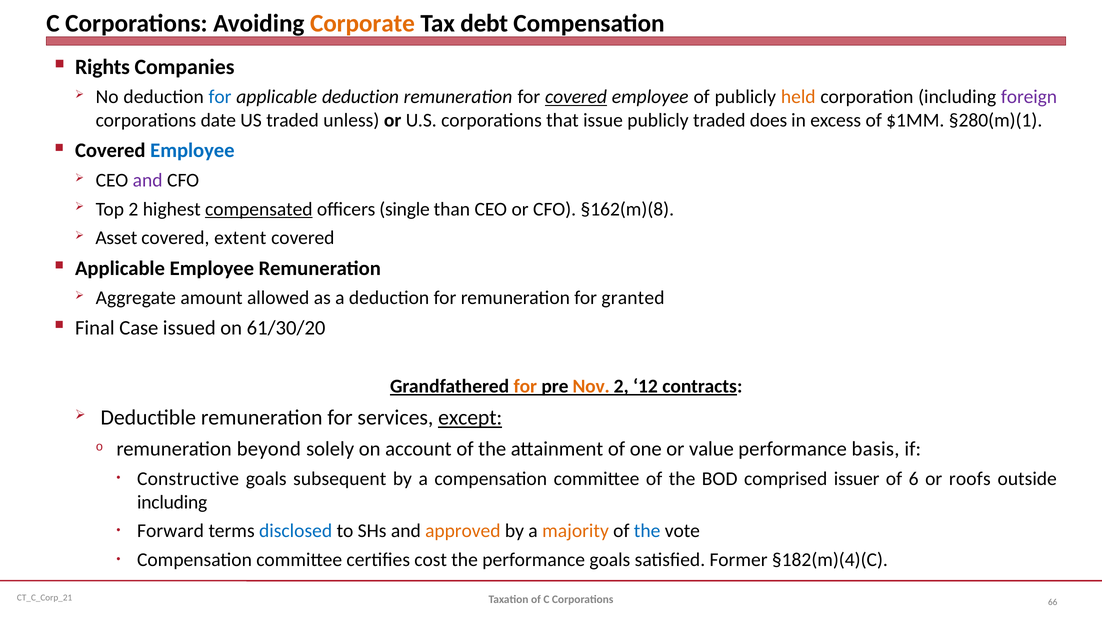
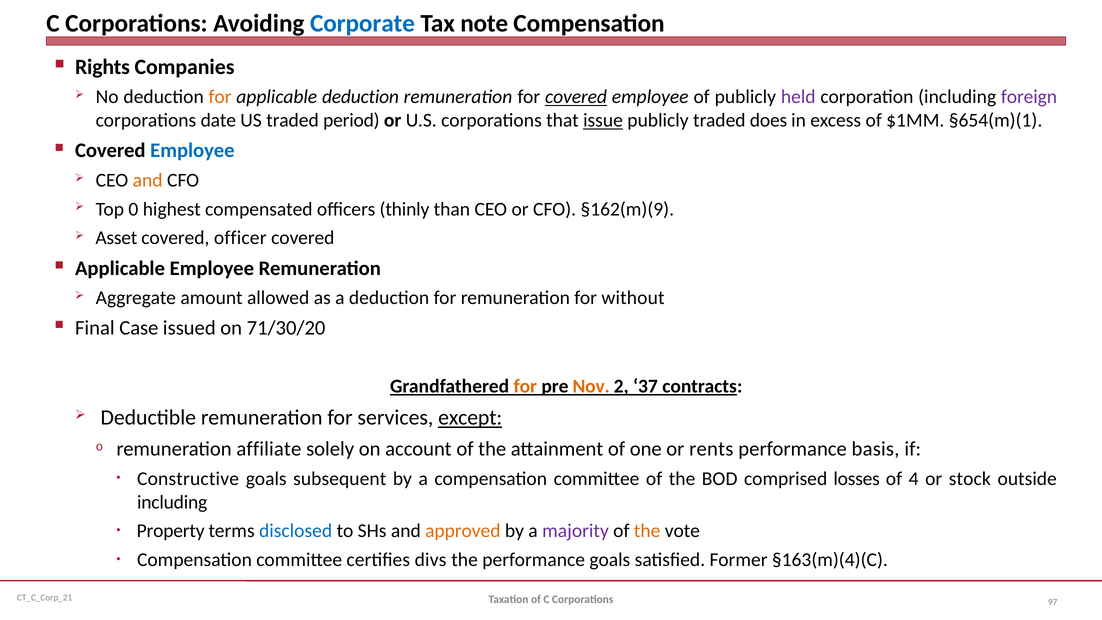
Corporate colour: orange -> blue
debt: debt -> note
for at (220, 97) colour: blue -> orange
held colour: orange -> purple
unless: unless -> period
issue underline: none -> present
§280(m)(1: §280(m)(1 -> §654(m)(1
and at (148, 180) colour: purple -> orange
Top 2: 2 -> 0
compensated underline: present -> none
single: single -> thinly
§162(m)(8: §162(m)(8 -> §162(m)(9
extent: extent -> officer
granted: granted -> without
61/30/20: 61/30/20 -> 71/30/20
12: 12 -> 37
beyond: beyond -> affiliate
value: value -> rents
issuer: issuer -> losses
6: 6 -> 4
roofs: roofs -> stock
Forward: Forward -> Property
majority colour: orange -> purple
the at (647, 531) colour: blue -> orange
cost: cost -> divs
§182(m)(4)(C: §182(m)(4)(C -> §163(m)(4)(C
66: 66 -> 97
